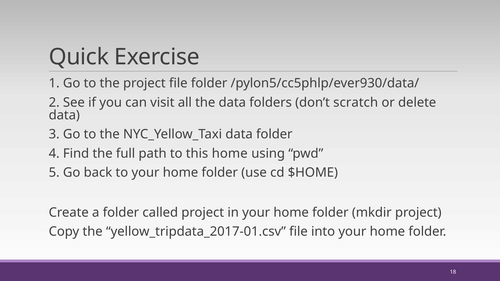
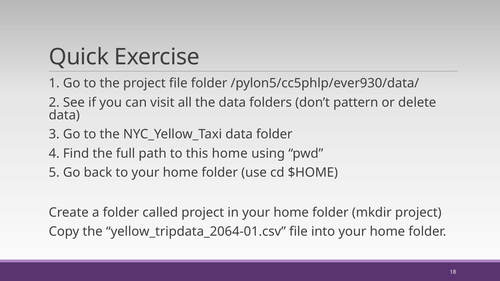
scratch: scratch -> pattern
yellow_tripdata_2017-01.csv: yellow_tripdata_2017-01.csv -> yellow_tripdata_2064-01.csv
